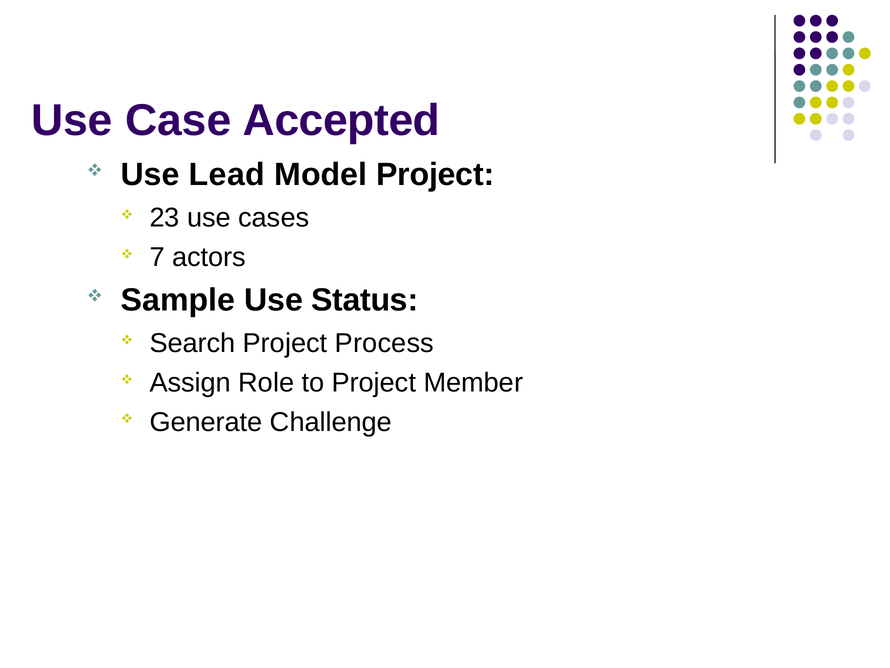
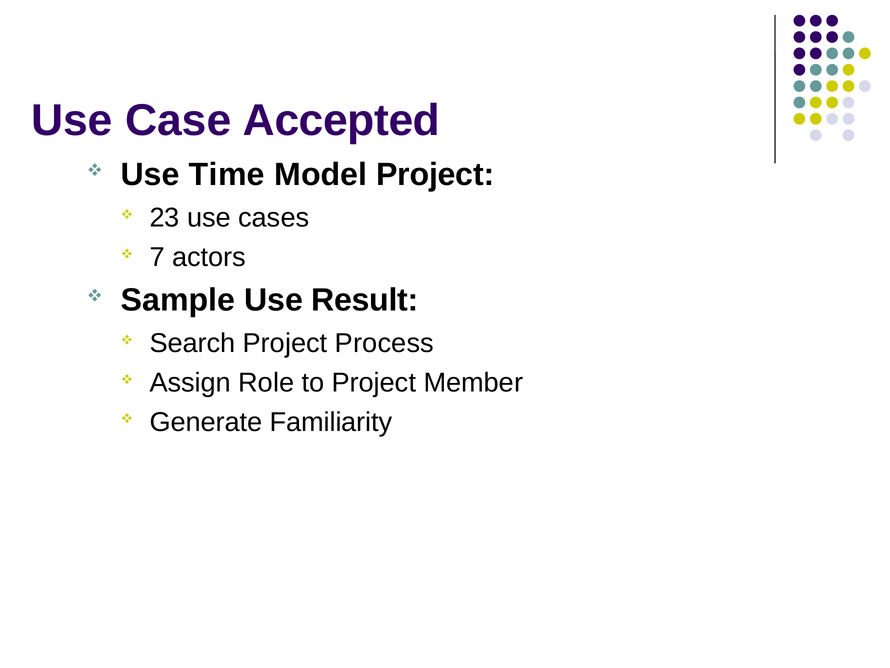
Lead: Lead -> Time
Status: Status -> Result
Challenge: Challenge -> Familiarity
